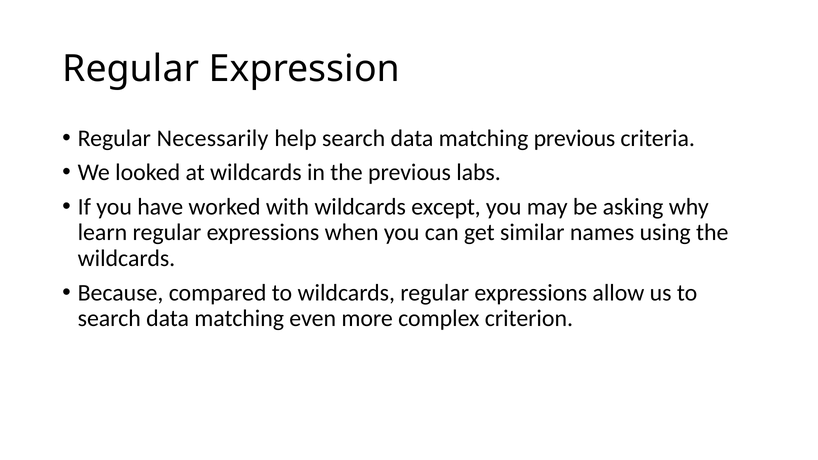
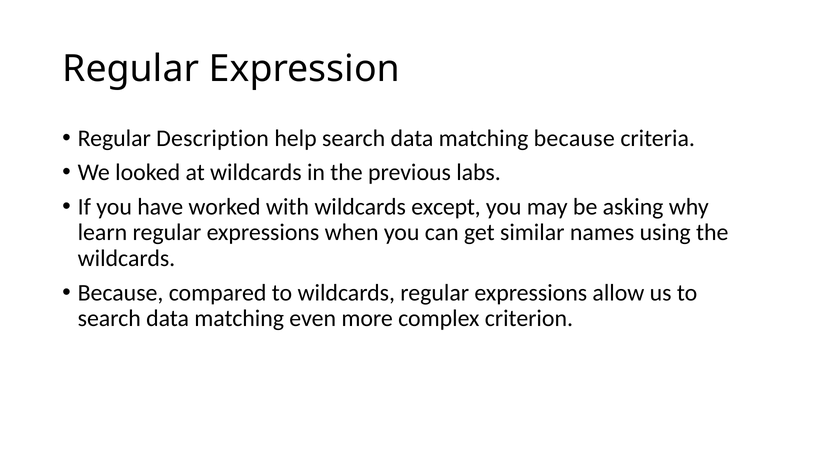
Necessarily: Necessarily -> Description
matching previous: previous -> because
